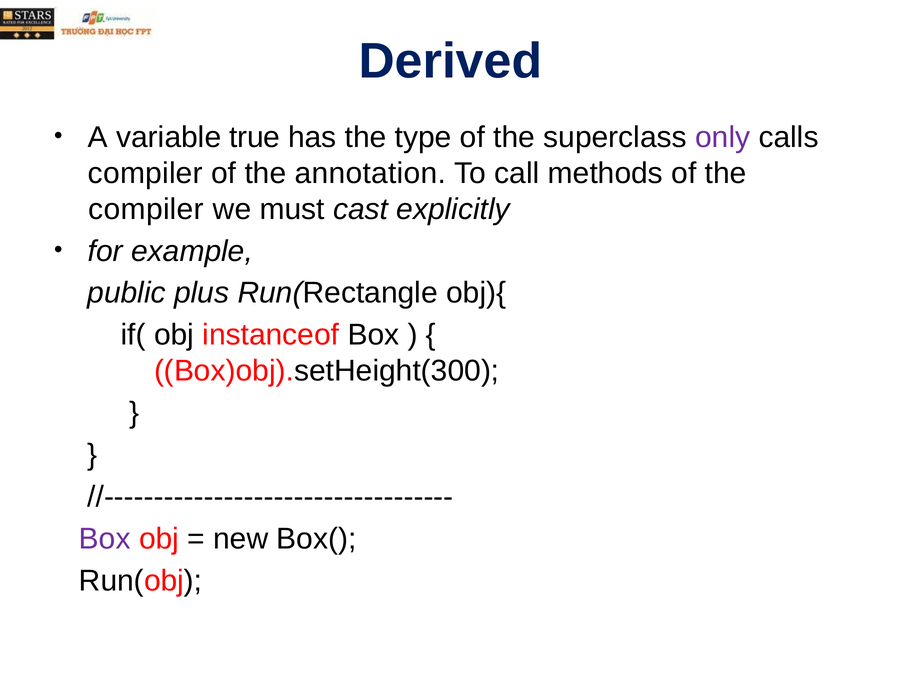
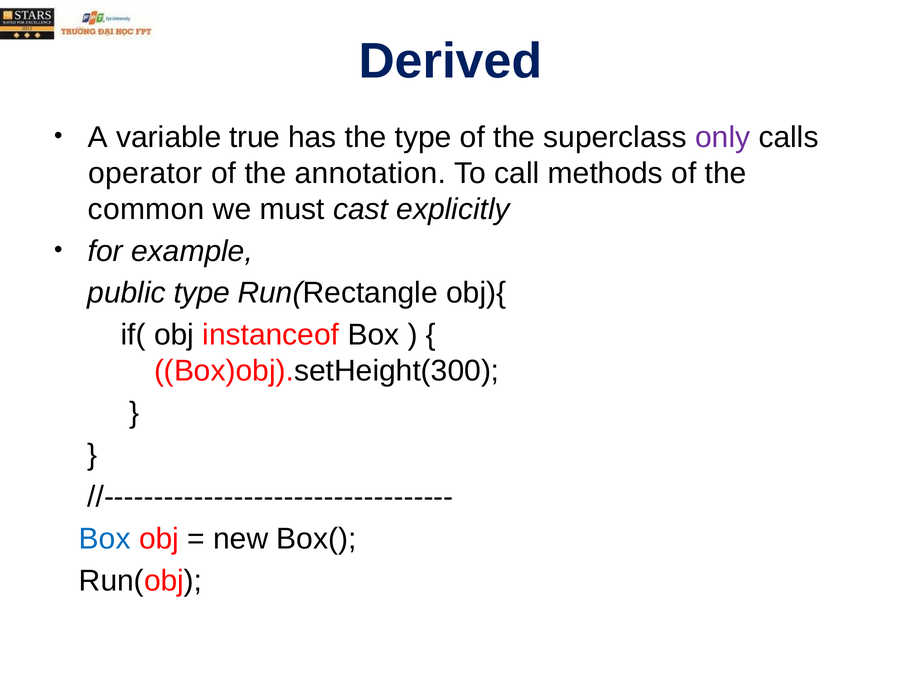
compiler at (145, 173): compiler -> operator
compiler at (146, 209): compiler -> common
public plus: plus -> type
Box at (105, 540) colour: purple -> blue
